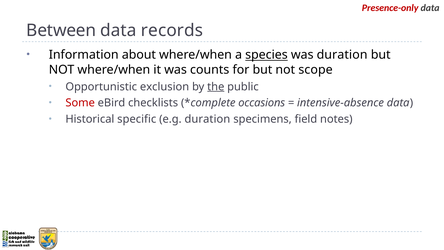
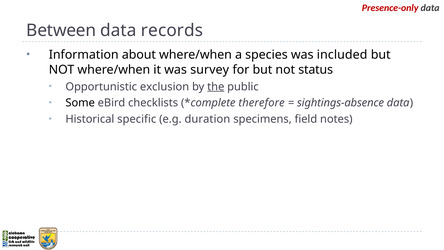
species underline: present -> none
was duration: duration -> included
counts: counts -> survey
scope: scope -> status
Some colour: red -> black
occasions: occasions -> therefore
intensive-absence: intensive-absence -> sightings-absence
